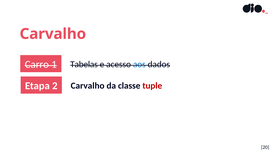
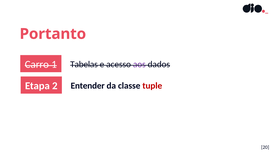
Carvalho at (53, 34): Carvalho -> Portanto
aos colour: blue -> purple
2 Carvalho: Carvalho -> Entender
